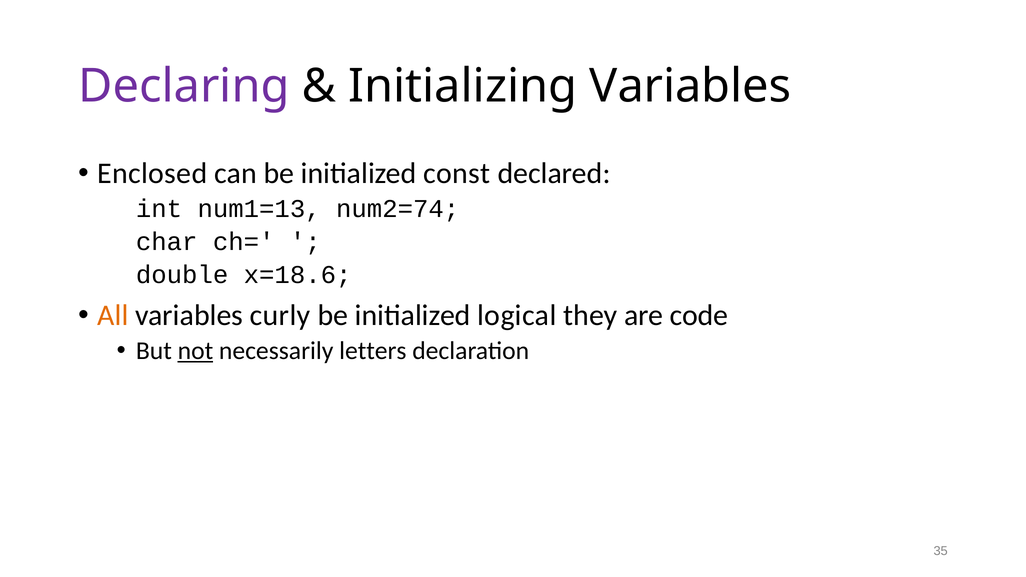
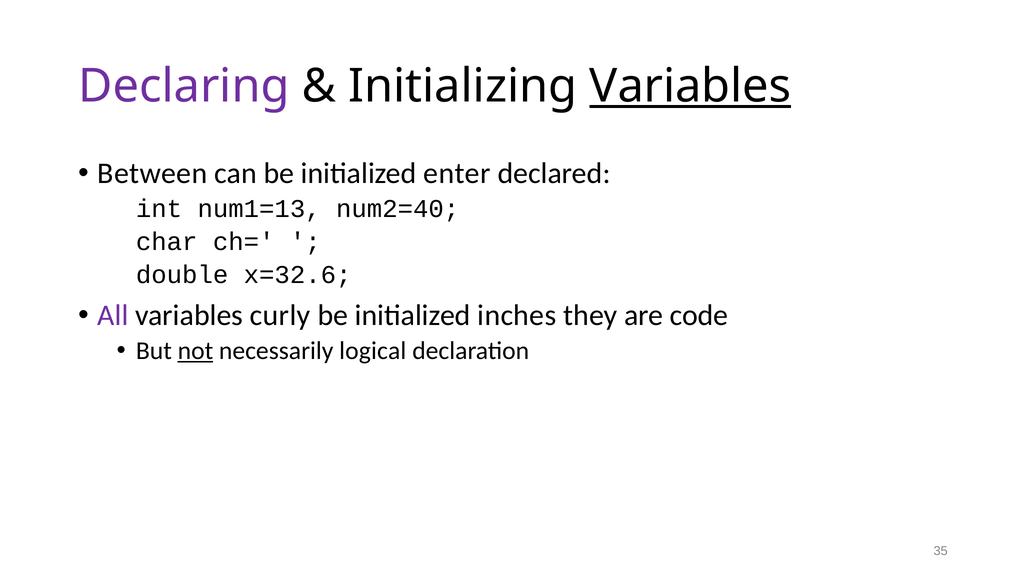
Variables at (690, 86) underline: none -> present
Enclosed: Enclosed -> Between
const: const -> enter
num2=74: num2=74 -> num2=40
x=18.6: x=18.6 -> x=32.6
All colour: orange -> purple
logical: logical -> inches
letters: letters -> logical
